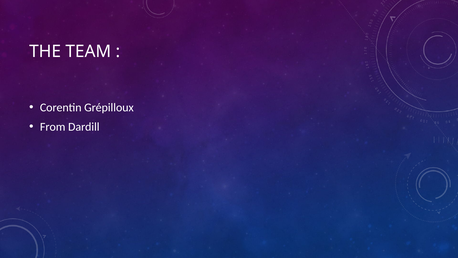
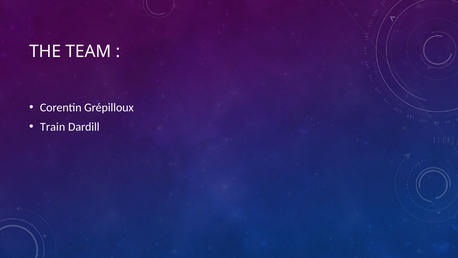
From: From -> Train
